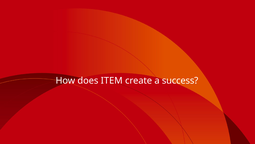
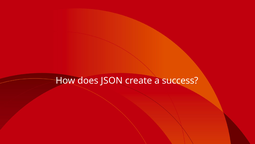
ITEM: ITEM -> JSON
